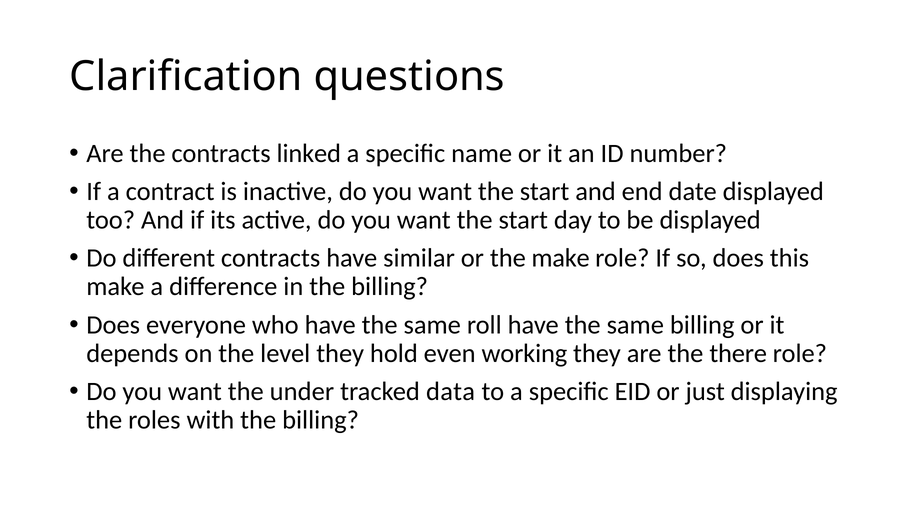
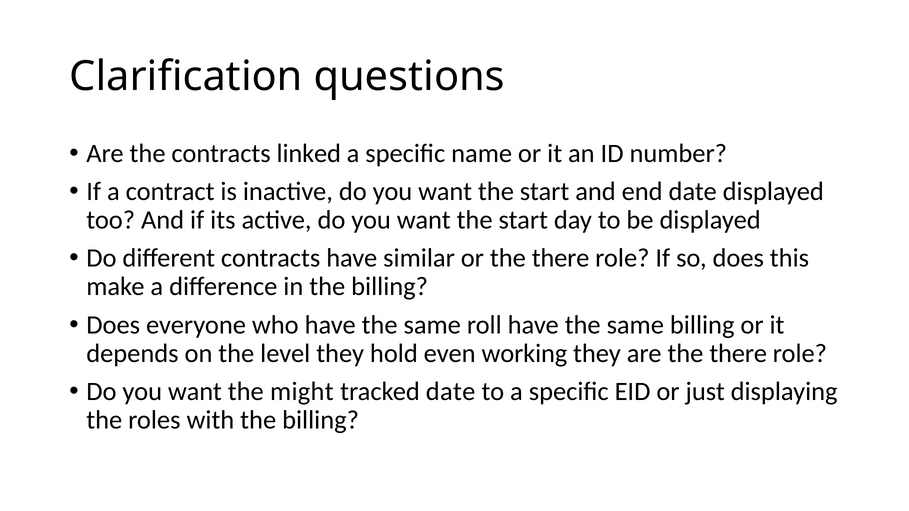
or the make: make -> there
under: under -> might
tracked data: data -> date
